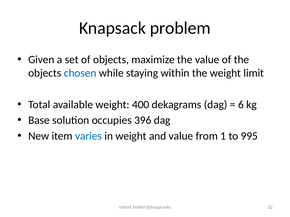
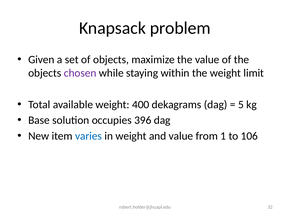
chosen colour: blue -> purple
6: 6 -> 5
995: 995 -> 106
